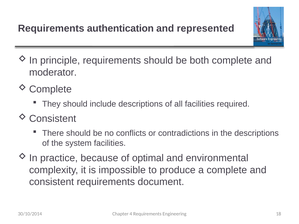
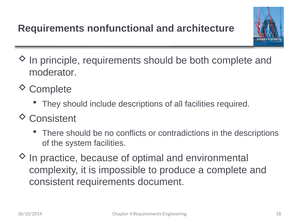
authentication: authentication -> nonfunctional
represented: represented -> architecture
